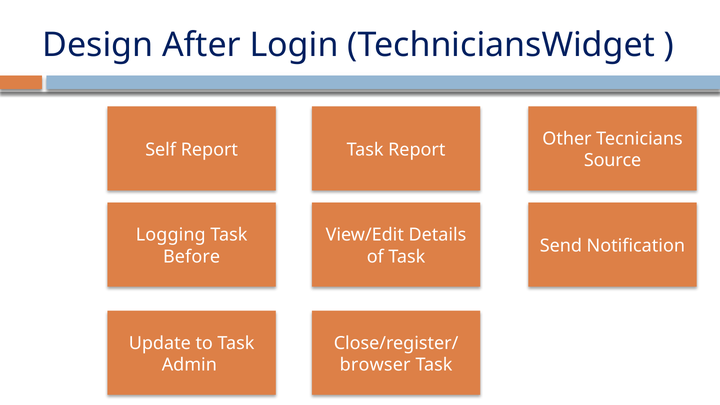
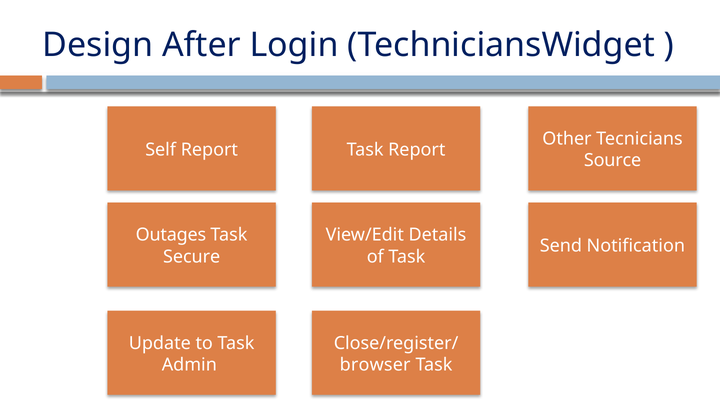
Logging: Logging -> Outages
Before: Before -> Secure
